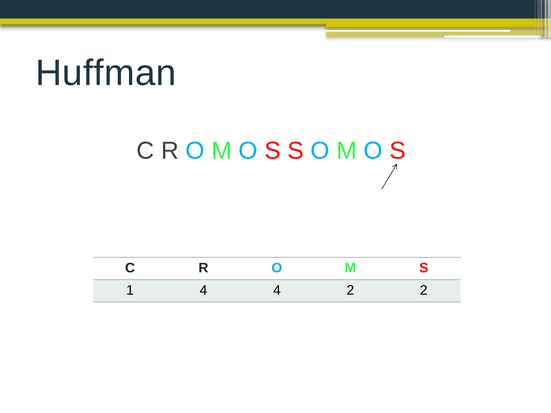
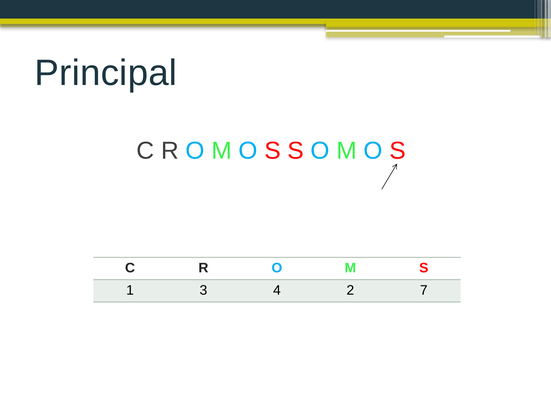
Huffman: Huffman -> Principal
1 4: 4 -> 3
2 2: 2 -> 7
